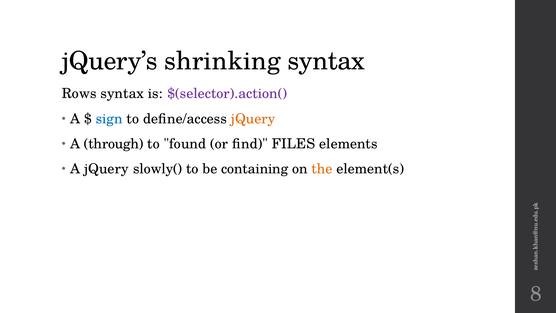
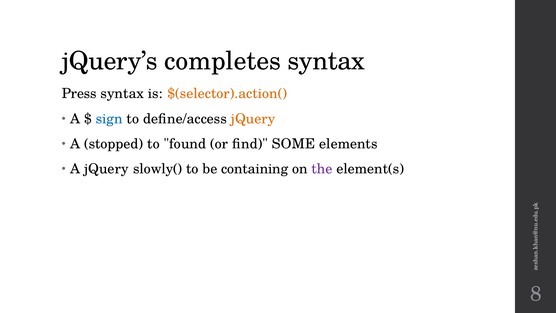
shrinking: shrinking -> completes
Rows: Rows -> Press
$(selector).action( colour: purple -> orange
through: through -> stopped
FILES: FILES -> SOME
the colour: orange -> purple
